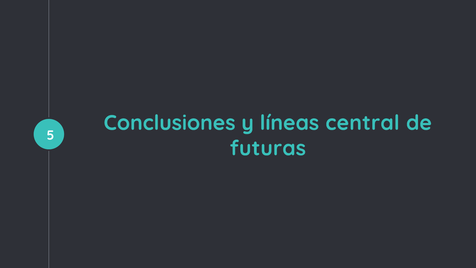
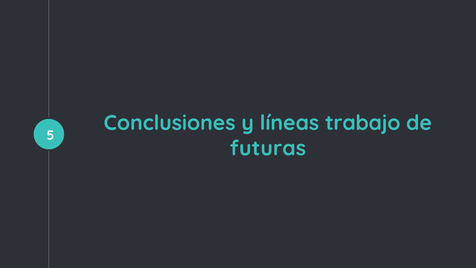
central: central -> trabajo
